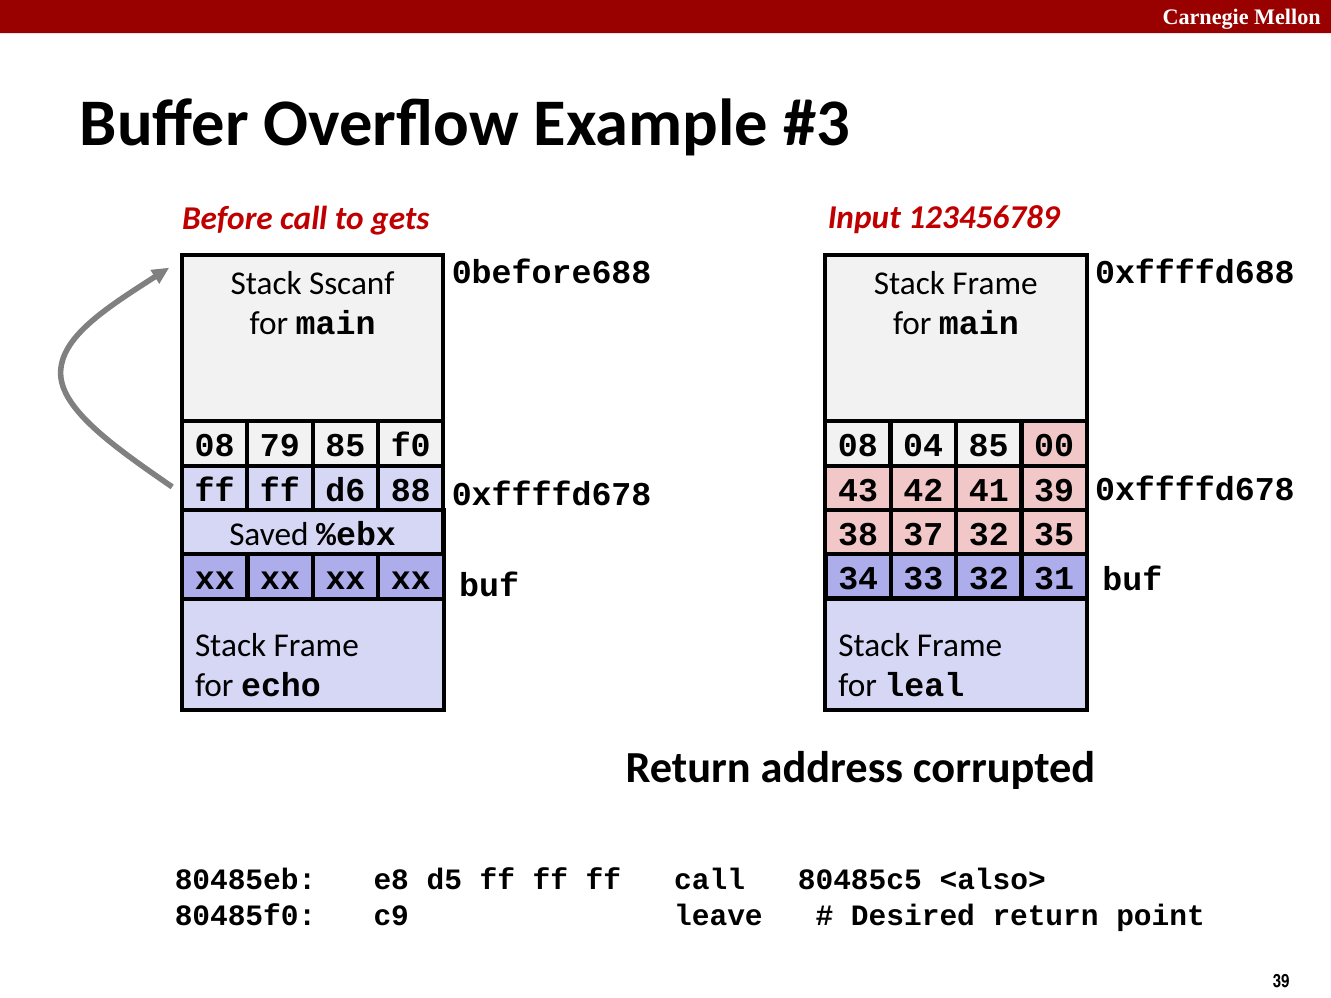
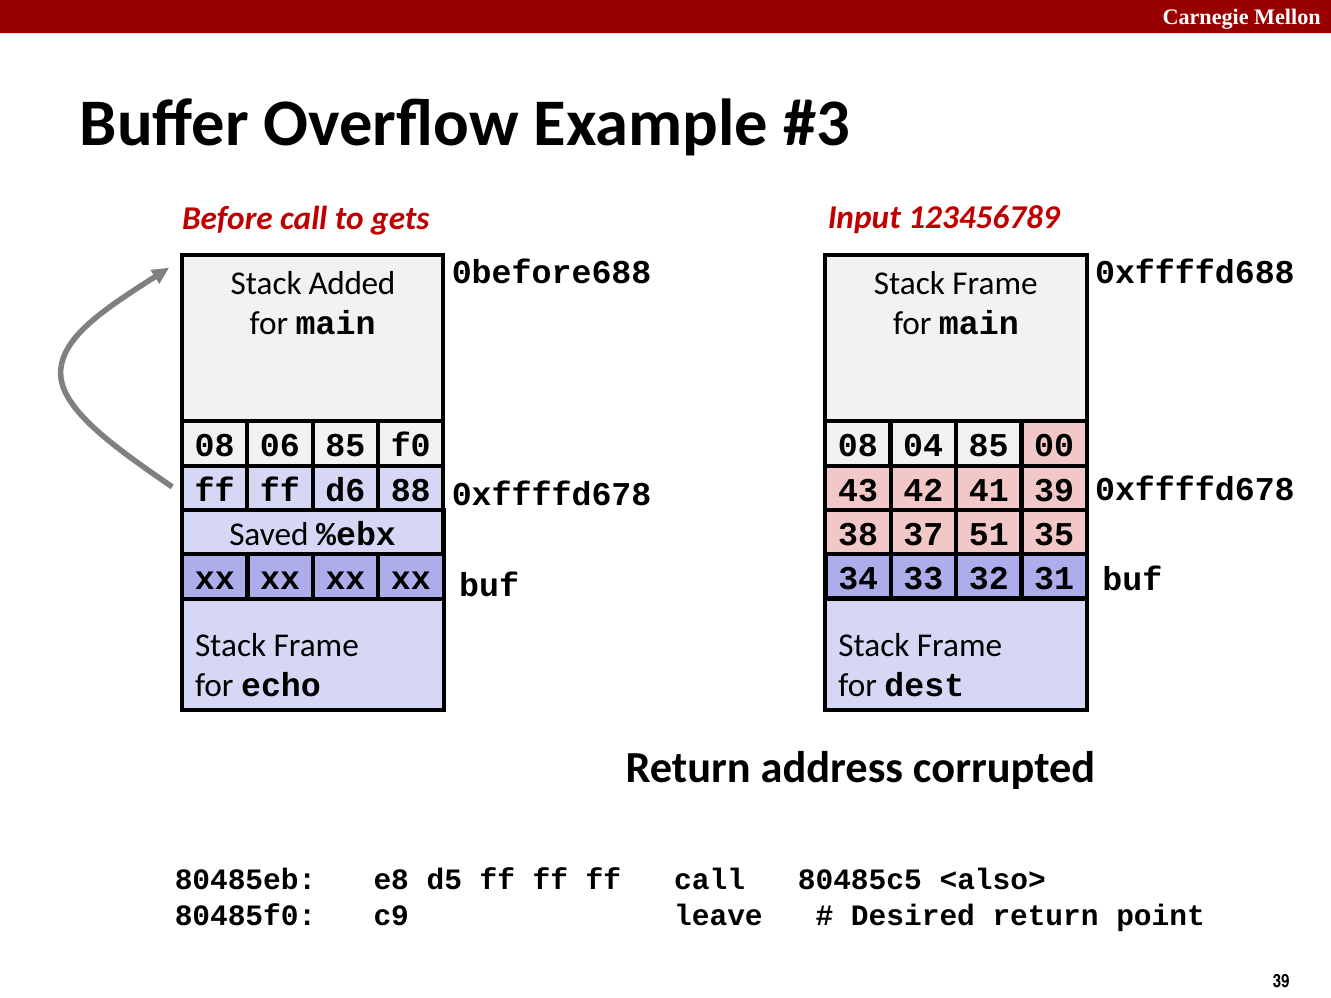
Sscanf: Sscanf -> Added
79: 79 -> 06
37 32: 32 -> 51
leal: leal -> dest
